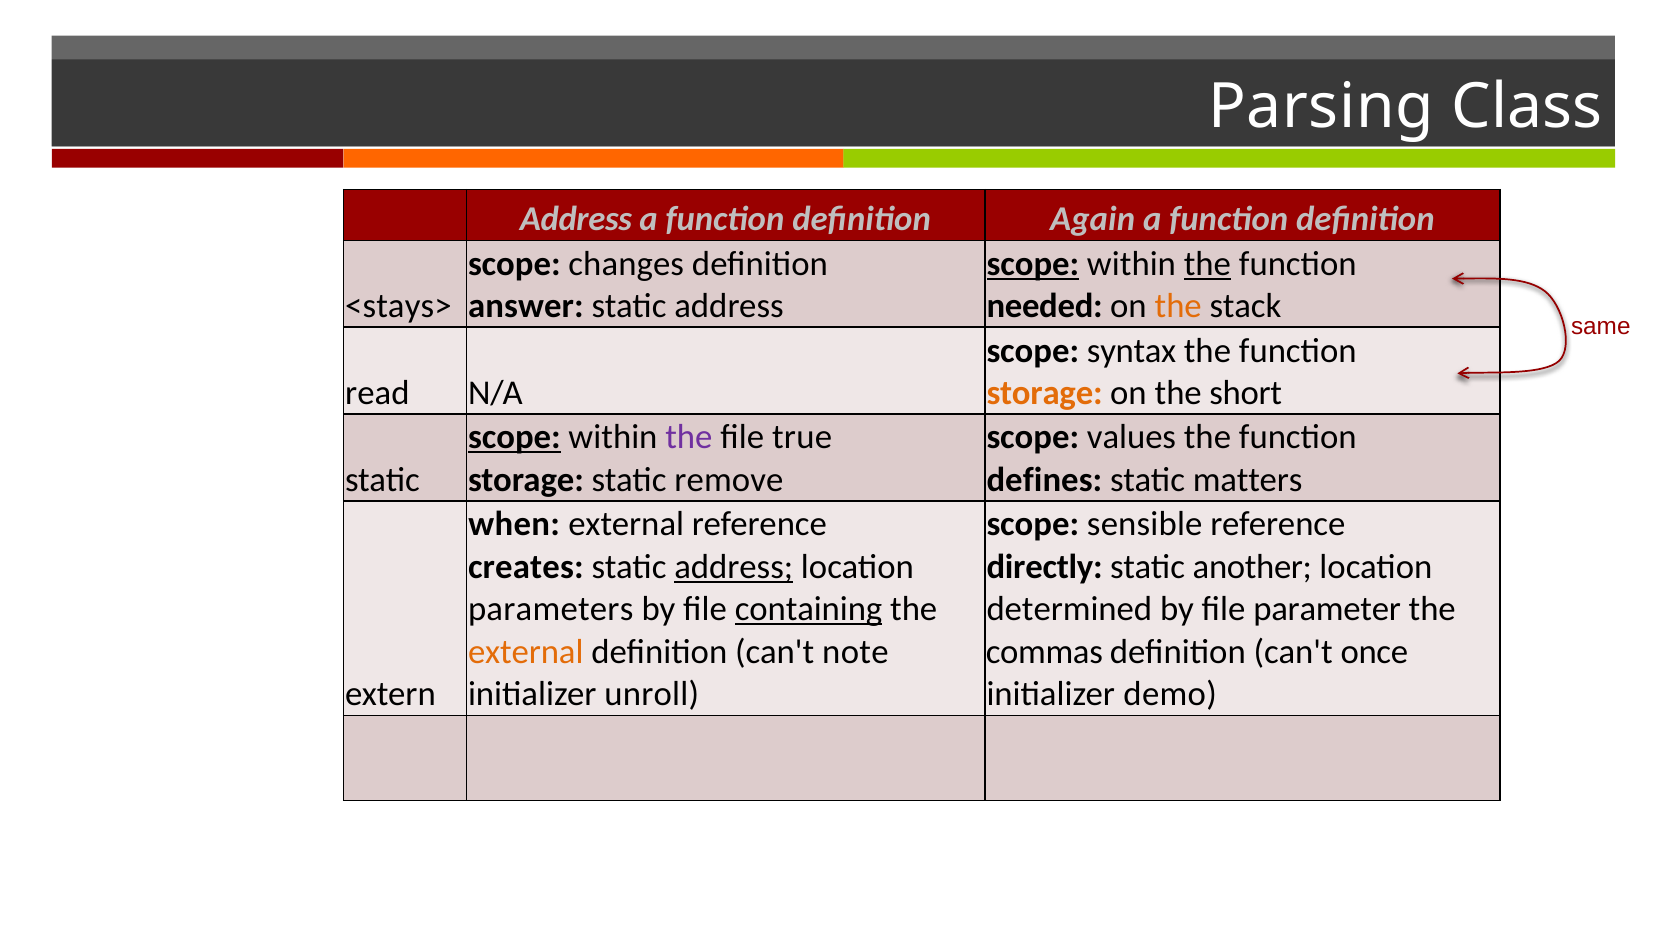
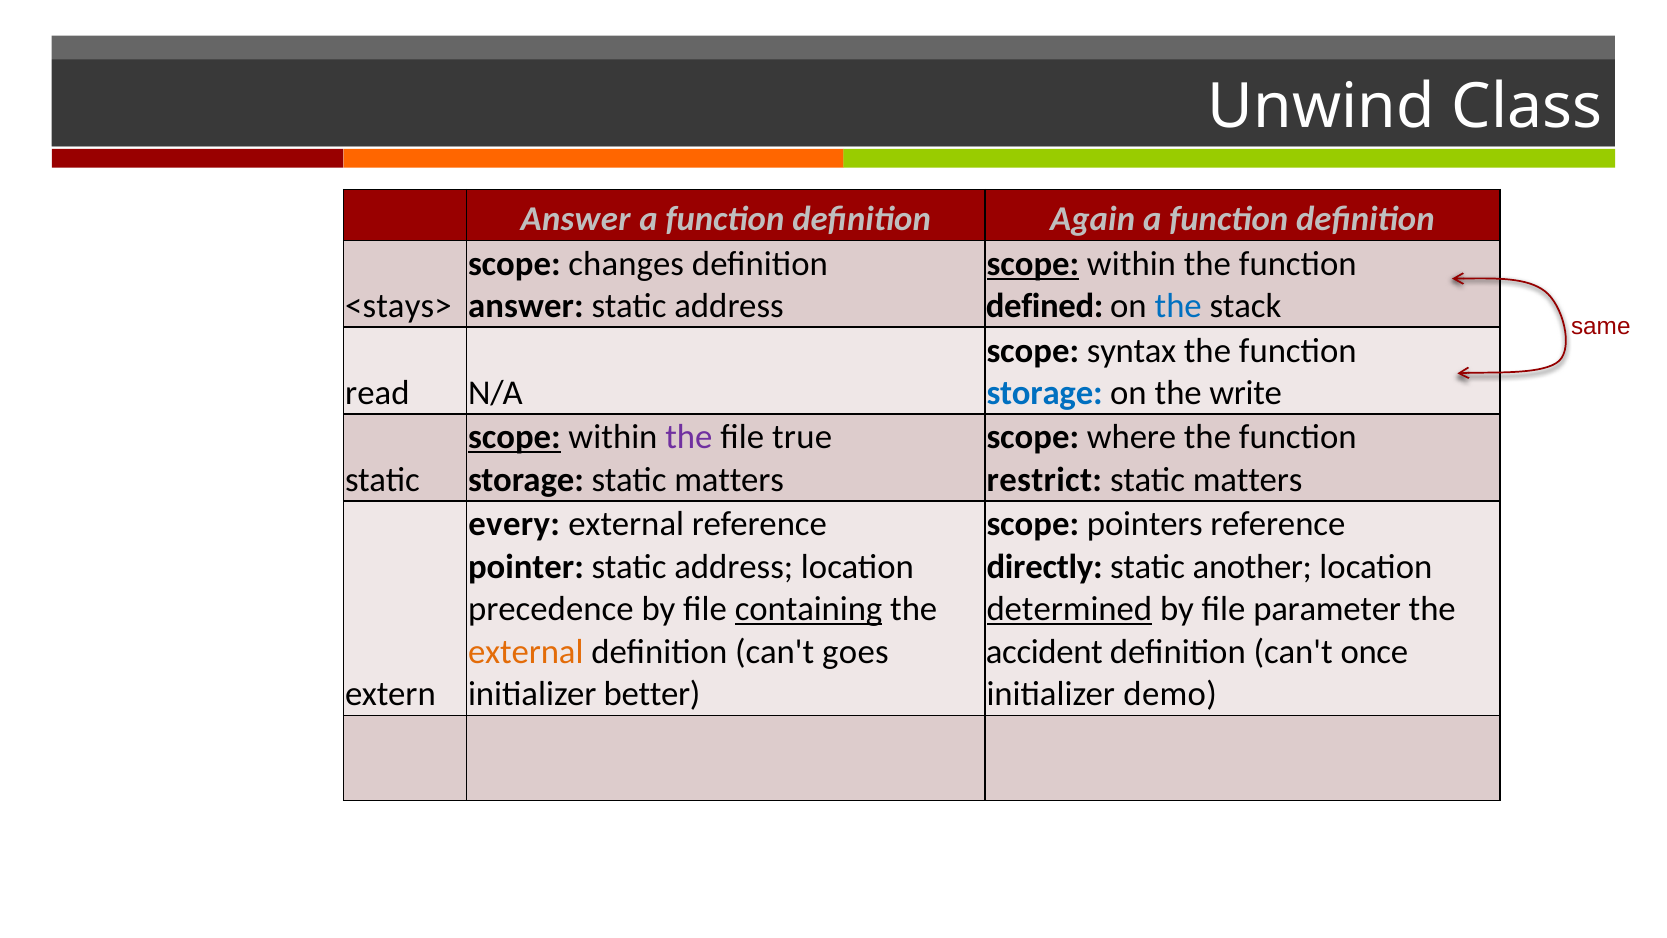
Parsing: Parsing -> Unwind
Address at (576, 219): Address -> Answer
the at (1207, 264) underline: present -> none
needed: needed -> defined
the at (1178, 306) colour: orange -> blue
storage at (1045, 393) colour: orange -> blue
short: short -> write
values: values -> where
storage static remove: remove -> matters
defines: defines -> restrict
when: when -> every
sensible: sensible -> pointers
creates: creates -> pointer
address at (734, 567) underline: present -> none
parameters: parameters -> precedence
determined underline: none -> present
note: note -> goes
commas: commas -> accident
unroll: unroll -> better
